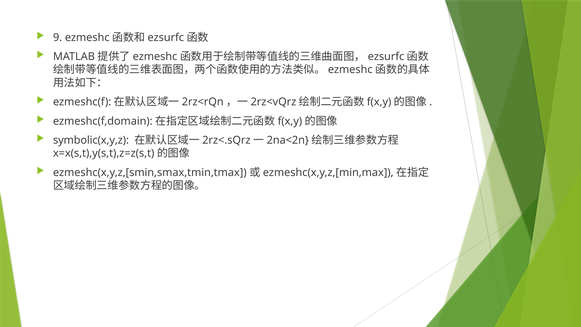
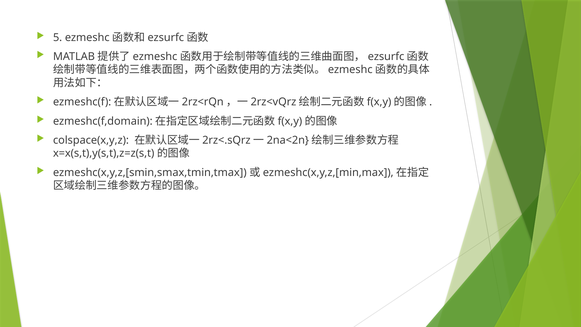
9: 9 -> 5
symbolic(x,y,z: symbolic(x,y,z -> colspace(x,y,z
